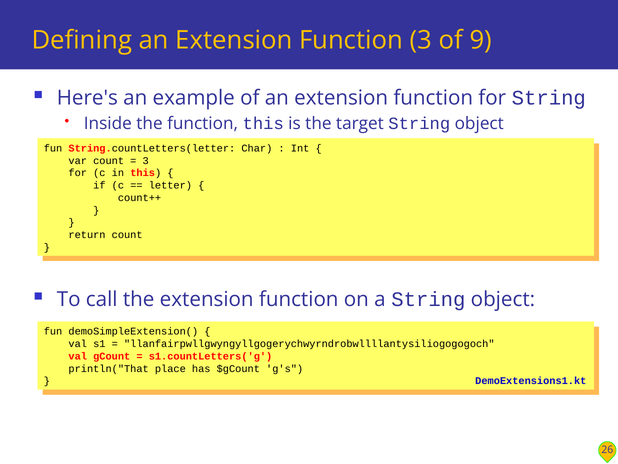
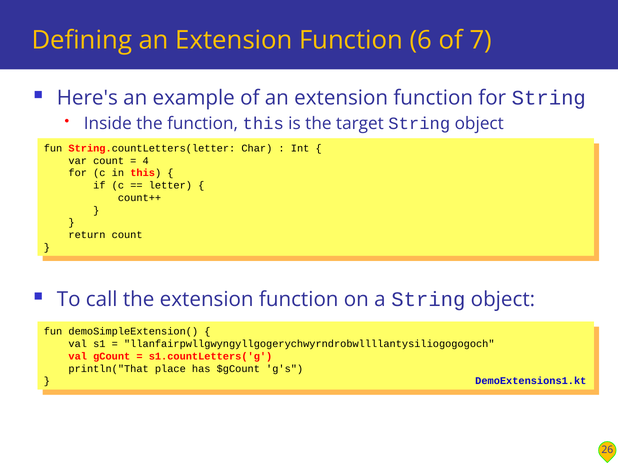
Function 3: 3 -> 6
9: 9 -> 7
3 at (146, 160): 3 -> 4
